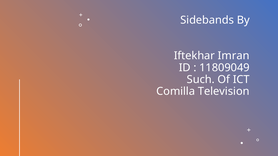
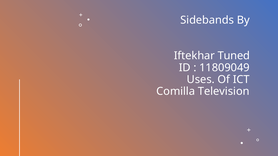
Imran: Imran -> Tuned
Such: Such -> Uses
